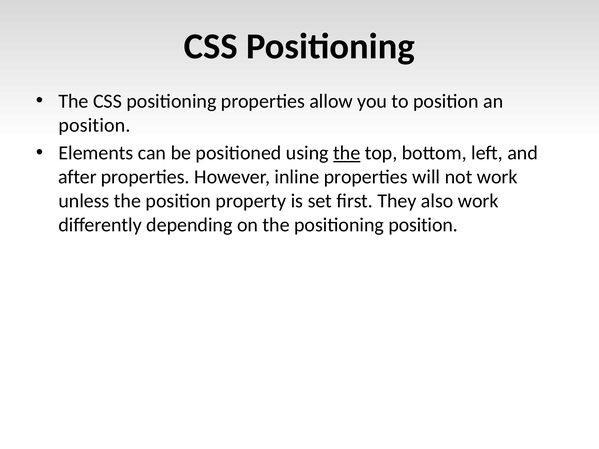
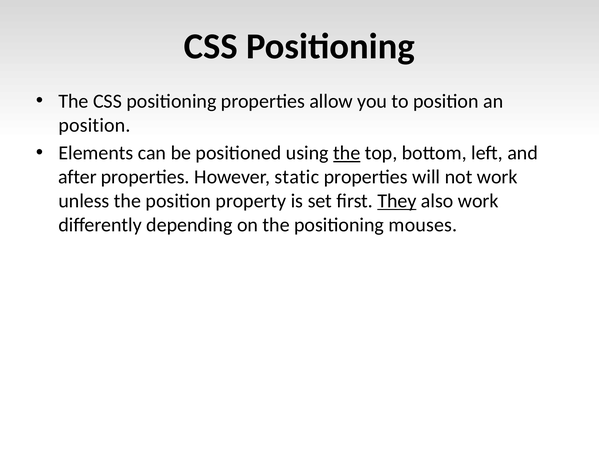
inline: inline -> static
They underline: none -> present
positioning position: position -> mouses
